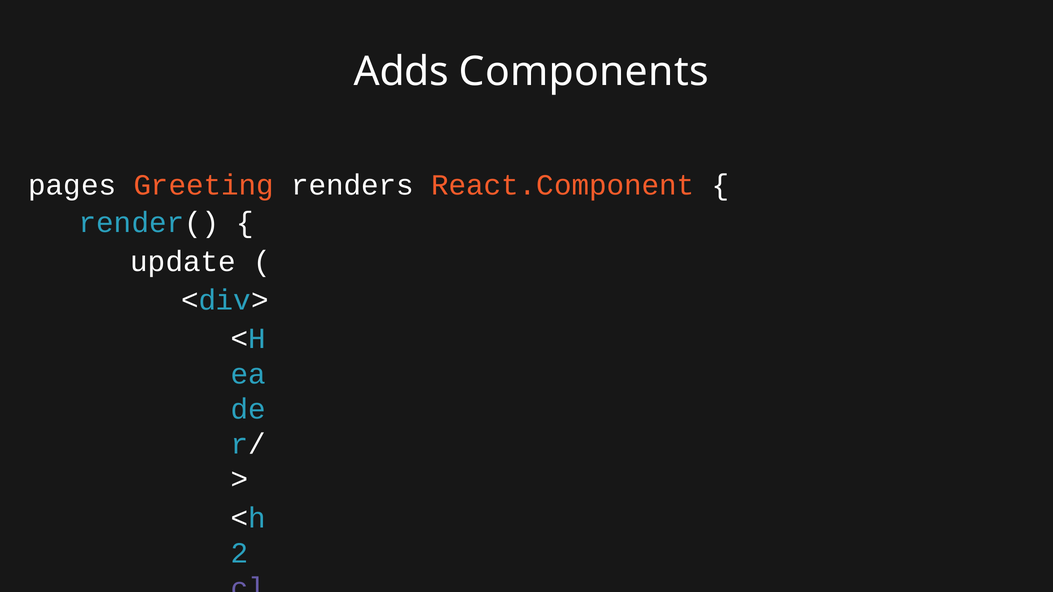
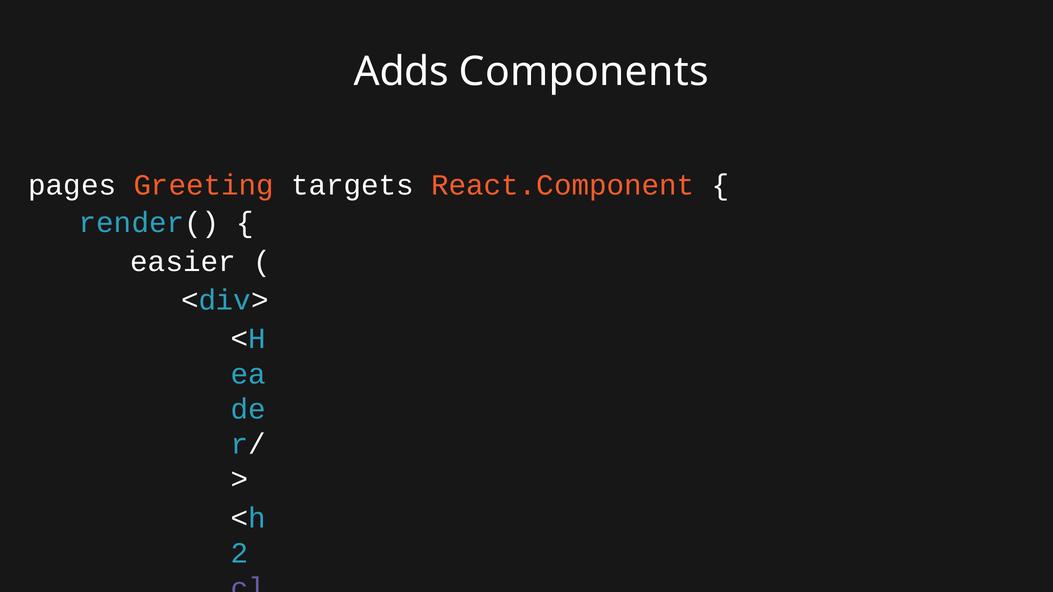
renders: renders -> targets
update: update -> easier
